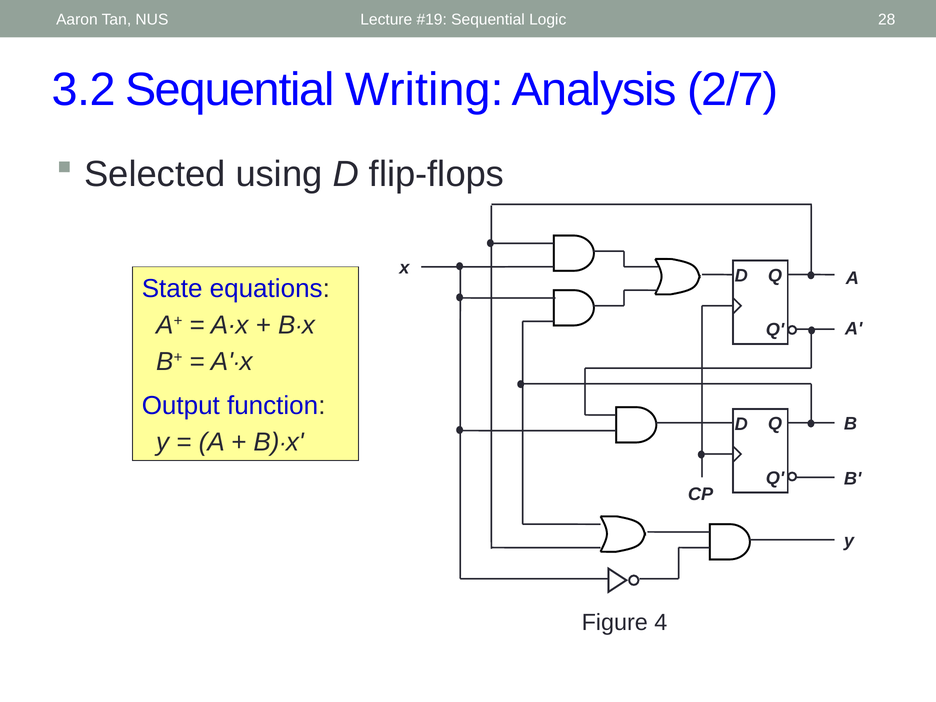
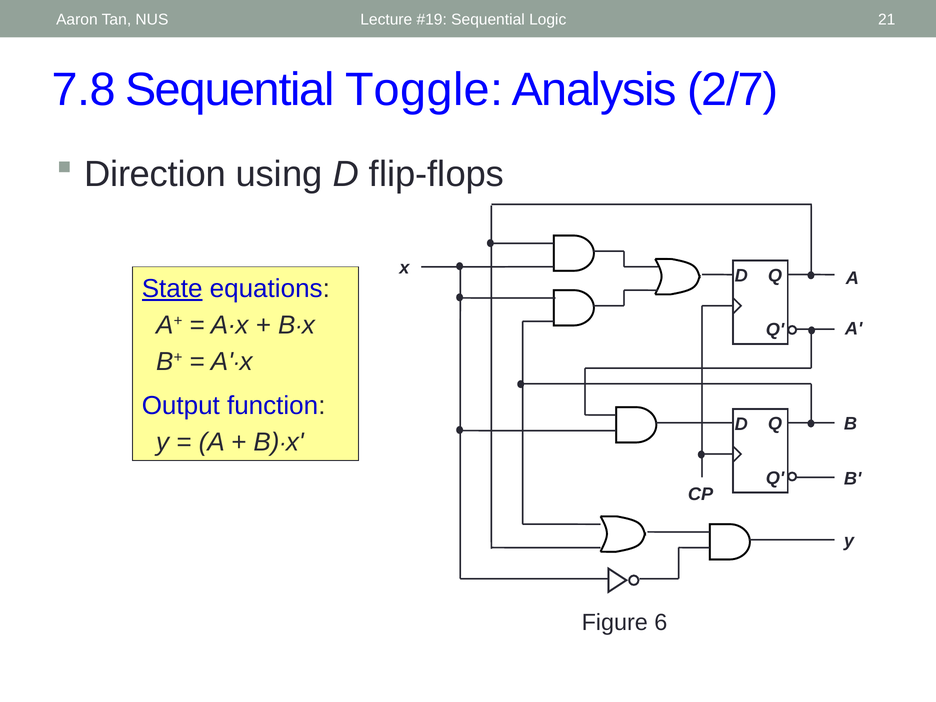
28: 28 -> 21
3.2: 3.2 -> 7.8
Writing: Writing -> Toggle
Selected: Selected -> Direction
State underline: none -> present
4: 4 -> 6
